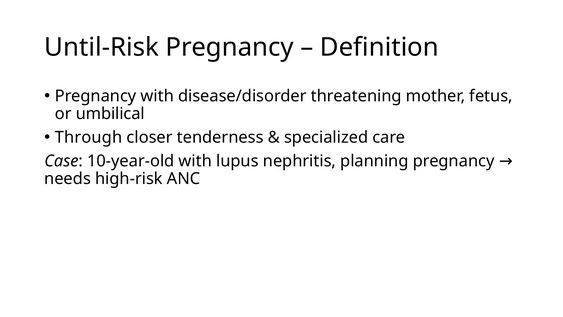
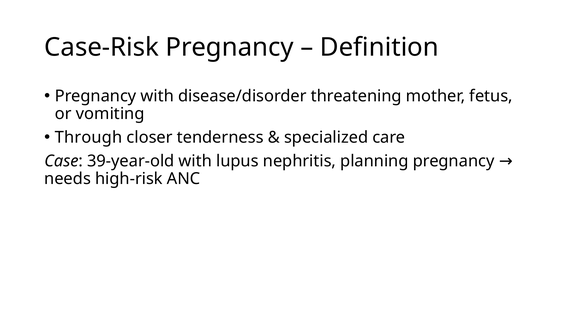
Until-Risk: Until-Risk -> Case-Risk
umbilical: umbilical -> vomiting
10-year-old: 10-year-old -> 39-year-old
